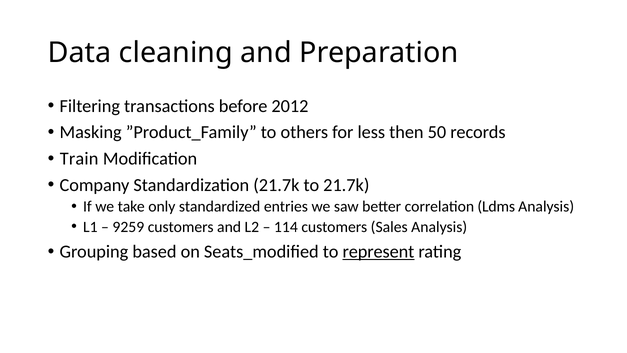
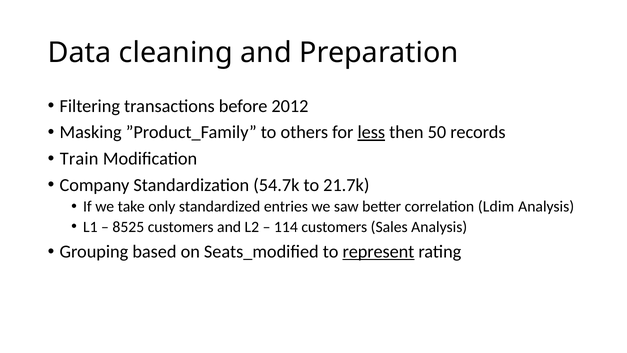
less underline: none -> present
Standardization 21.7k: 21.7k -> 54.7k
Ldms: Ldms -> Ldim
9259: 9259 -> 8525
